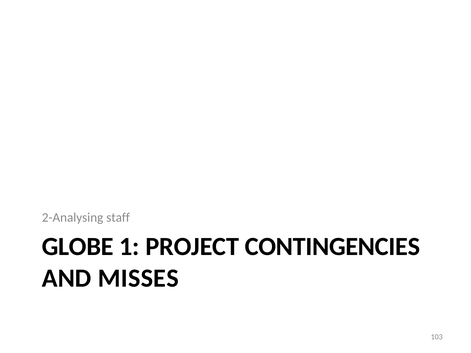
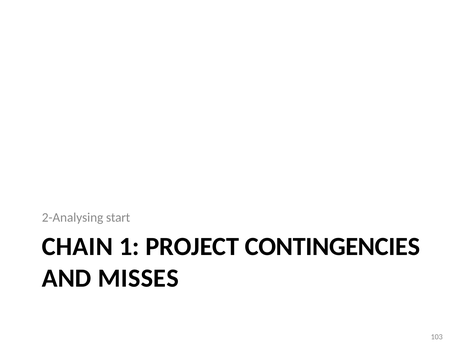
staff: staff -> start
GLOBE: GLOBE -> CHAIN
